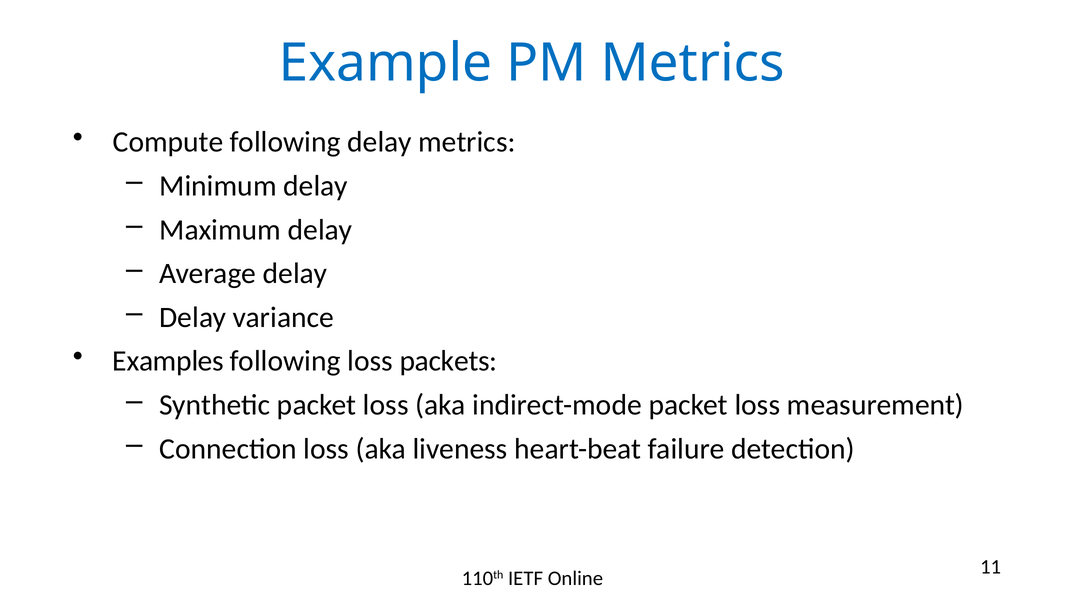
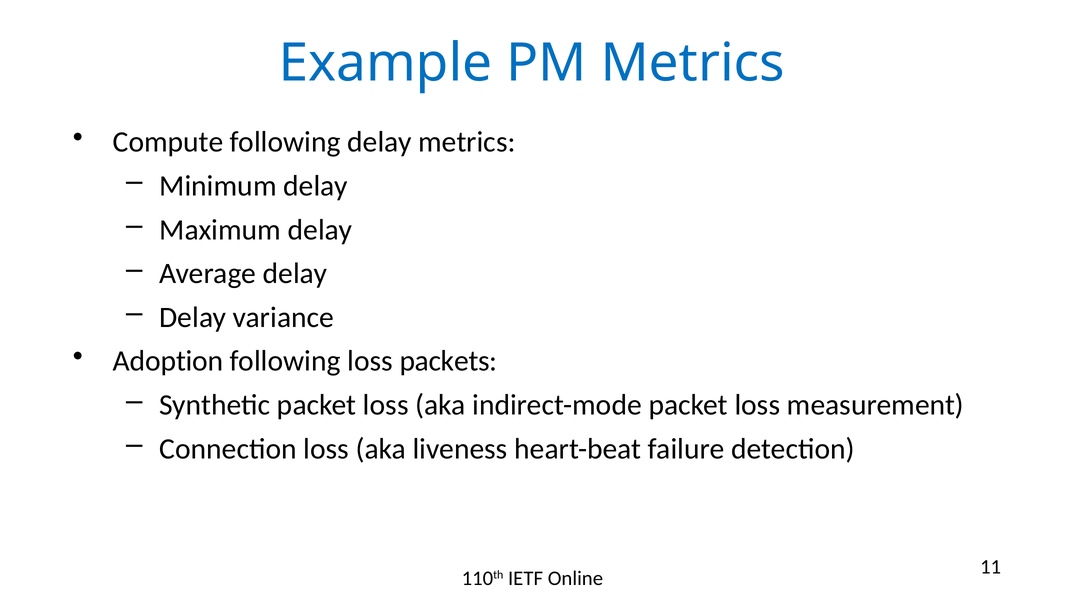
Examples: Examples -> Adoption
